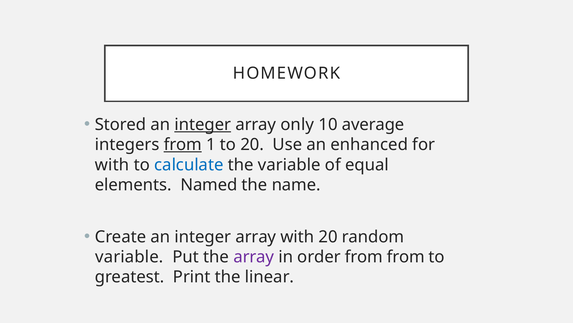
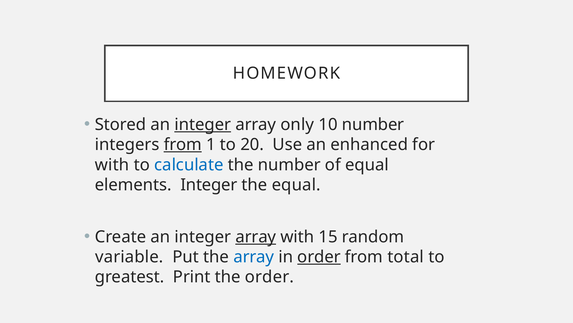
10 average: average -> number
the variable: variable -> number
elements Named: Named -> Integer
the name: name -> equal
array at (256, 236) underline: none -> present
with 20: 20 -> 15
array at (254, 256) colour: purple -> blue
order at (319, 256) underline: none -> present
from from: from -> total
the linear: linear -> order
